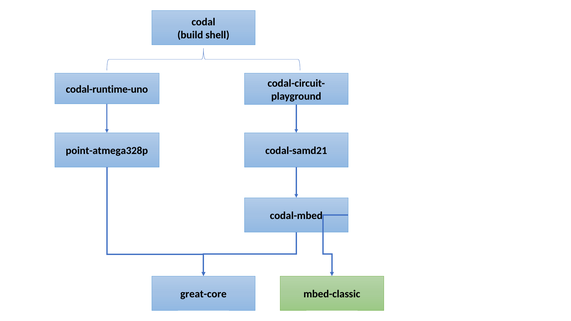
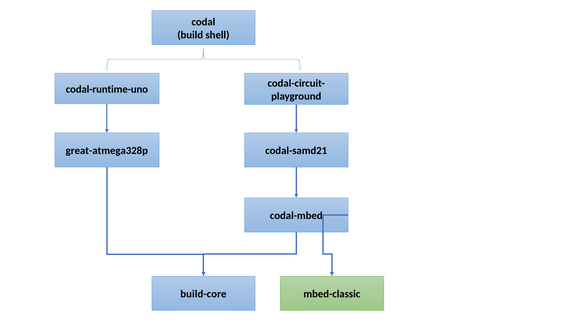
point-atmega328p: point-atmega328p -> great-atmega328p
great-core: great-core -> build-core
